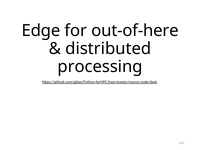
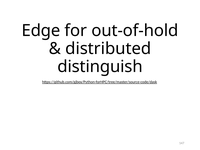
out-of-here: out-of-here -> out-of-hold
processing: processing -> distinguish
